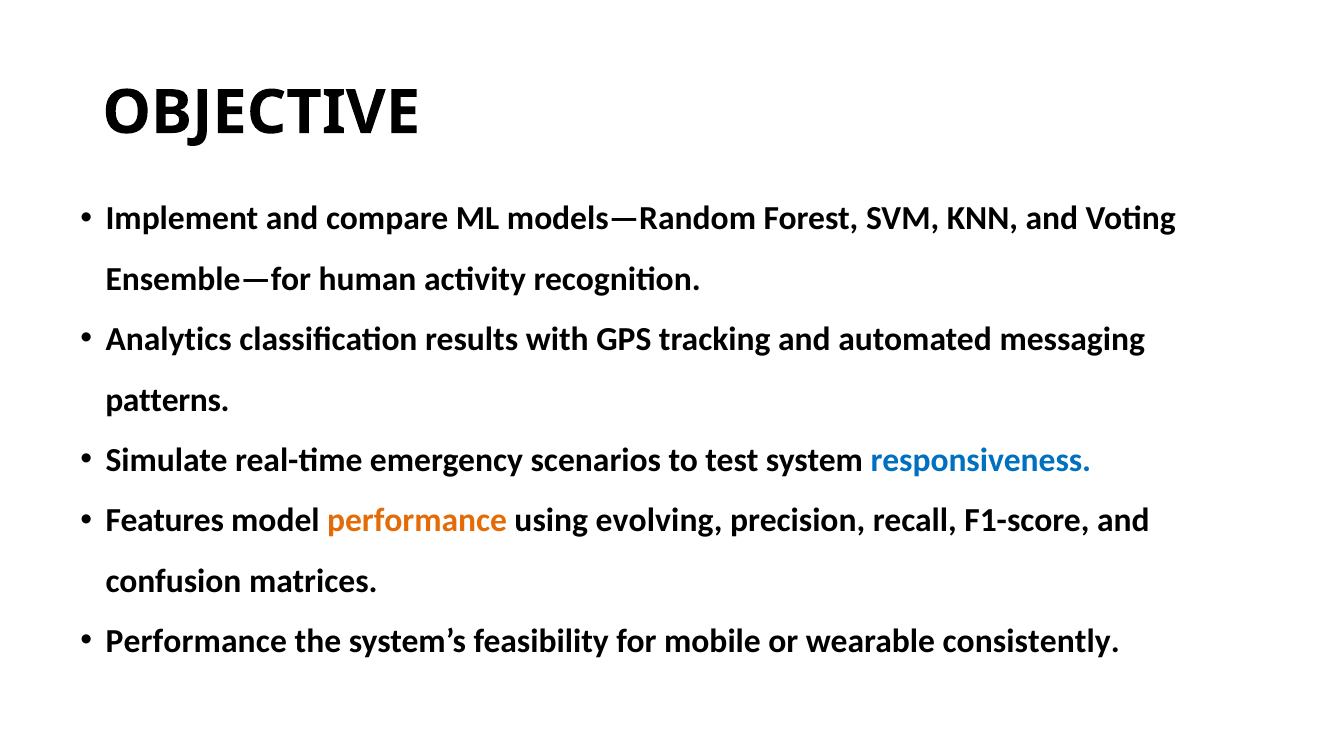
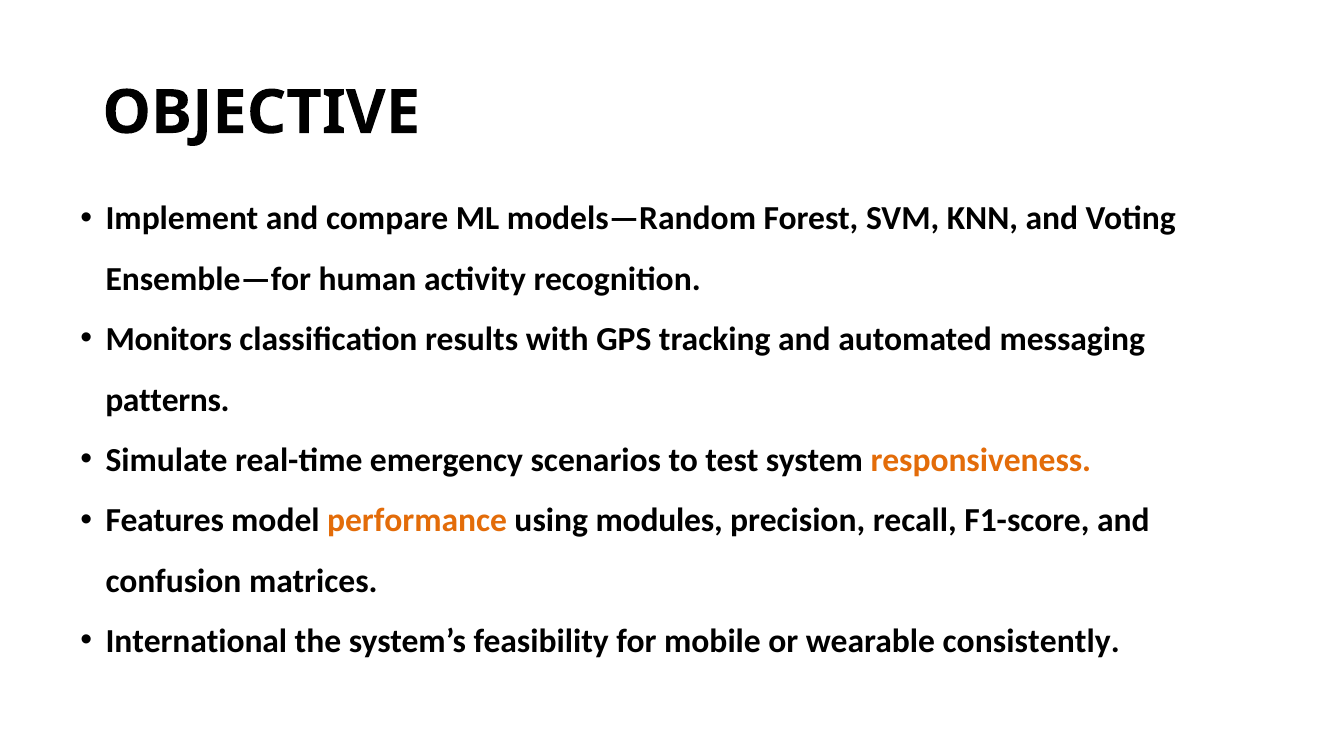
Analytics: Analytics -> Monitors
responsiveness colour: blue -> orange
evolving: evolving -> modules
Performance at (196, 642): Performance -> International
